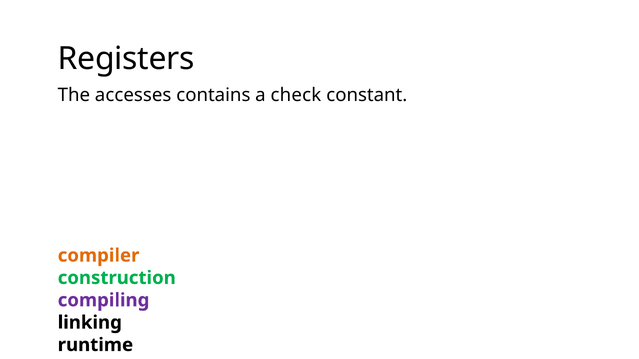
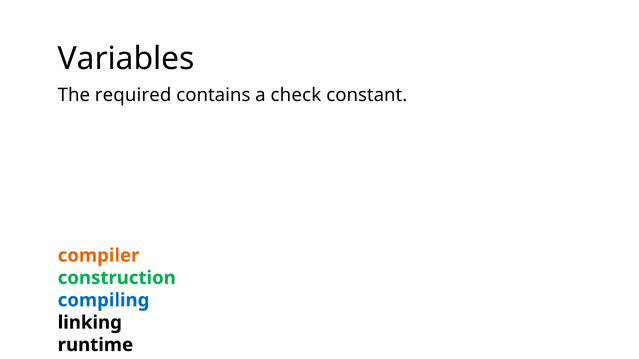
Registers: Registers -> Variables
accesses: accesses -> required
compiling colour: purple -> blue
